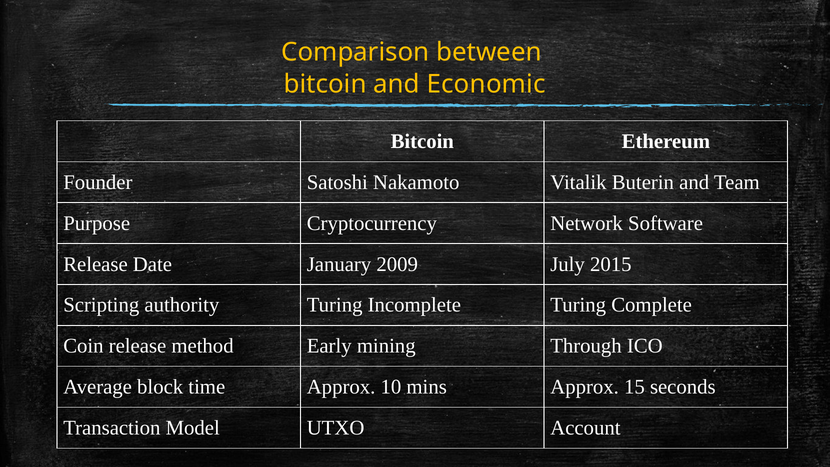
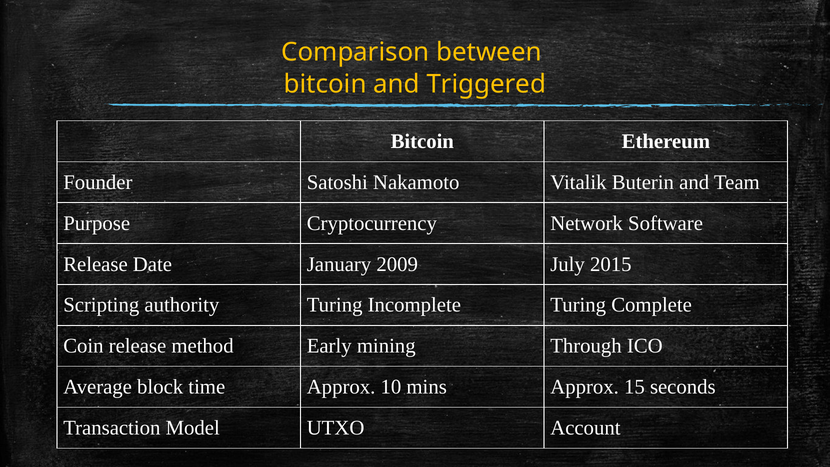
Economic: Economic -> Triggered
